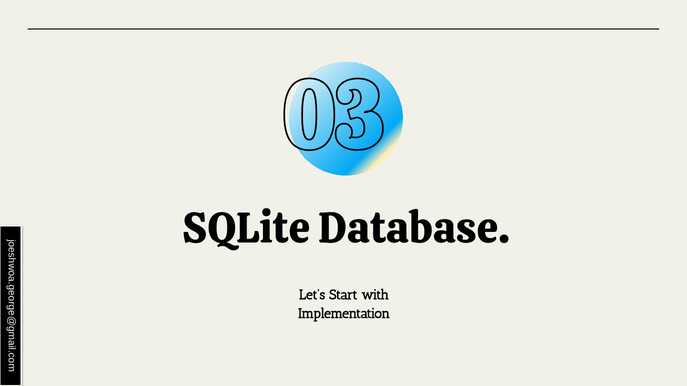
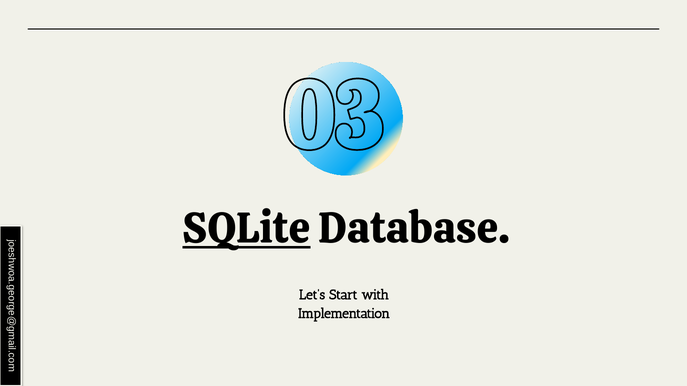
SQLite underline: none -> present
